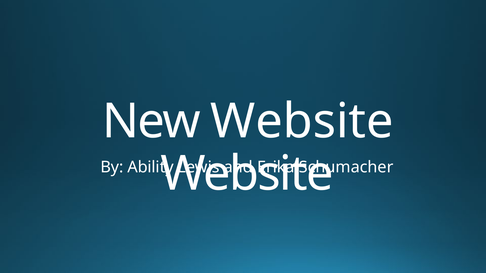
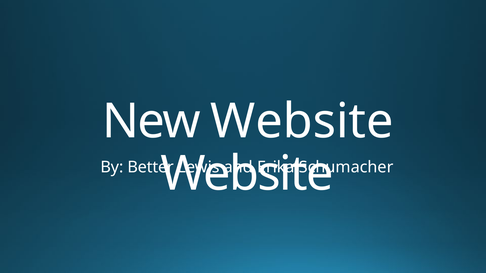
Ability: Ability -> Better
